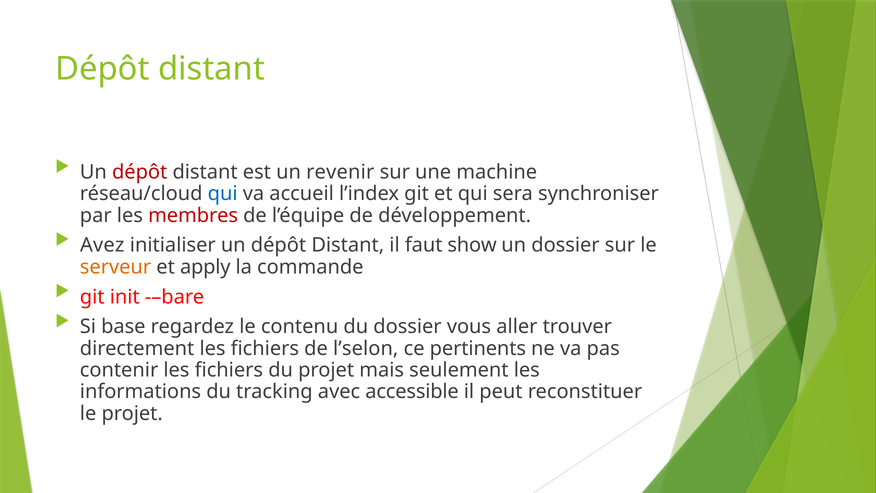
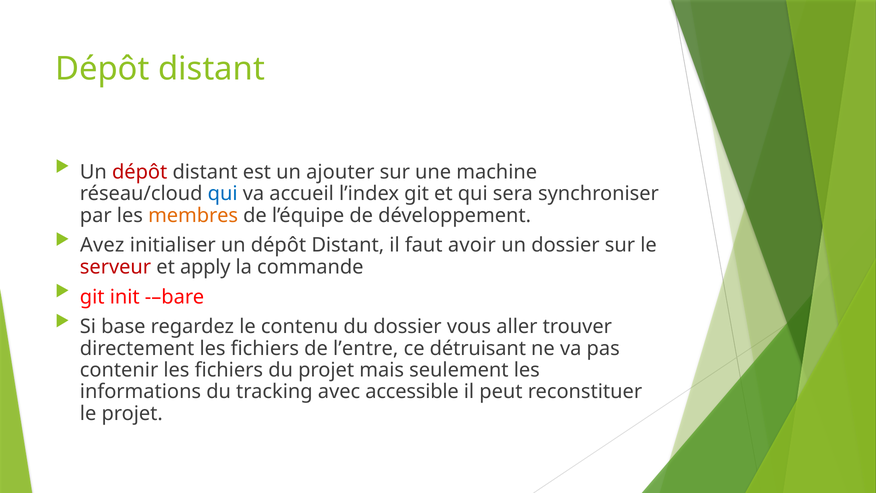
revenir: revenir -> ajouter
membres colour: red -> orange
show: show -> avoir
serveur colour: orange -> red
l’selon: l’selon -> l’entre
pertinents: pertinents -> détruisant
